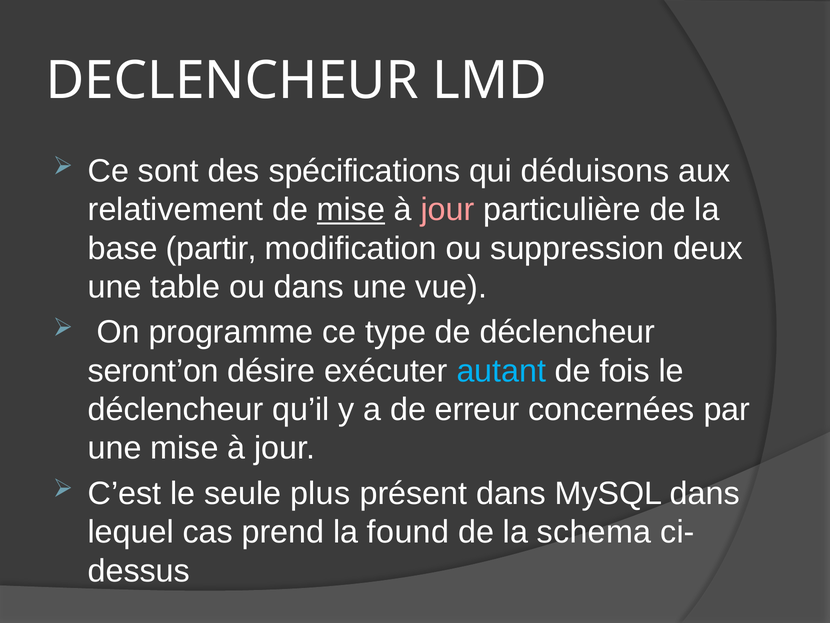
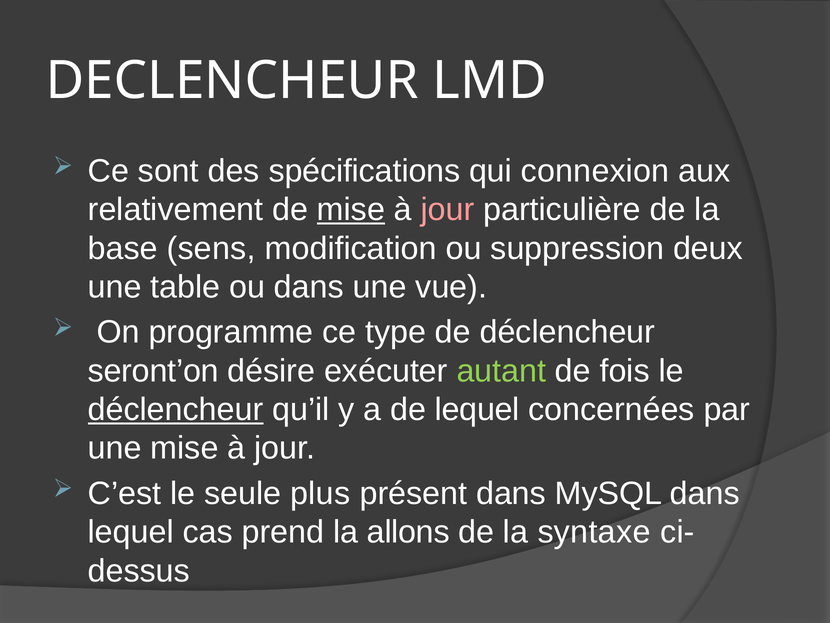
déduisons: déduisons -> connexion
partir: partir -> sens
autant colour: light blue -> light green
déclencheur at (176, 409) underline: none -> present
de erreur: erreur -> lequel
found: found -> allons
schema: schema -> syntaxe
